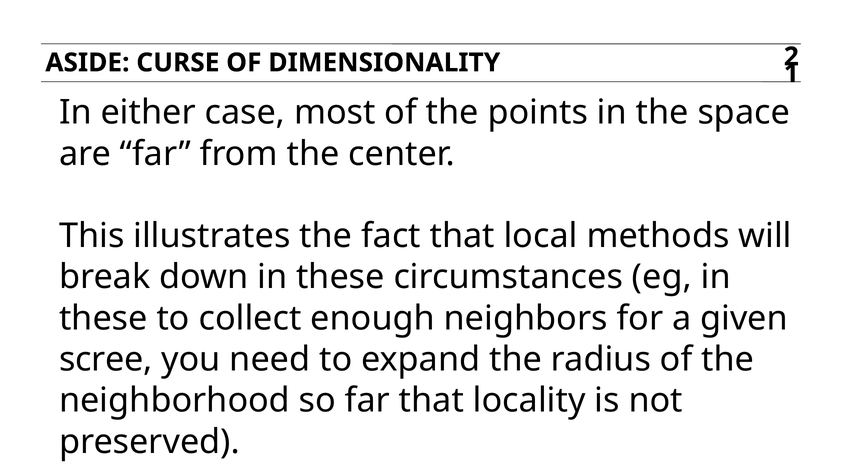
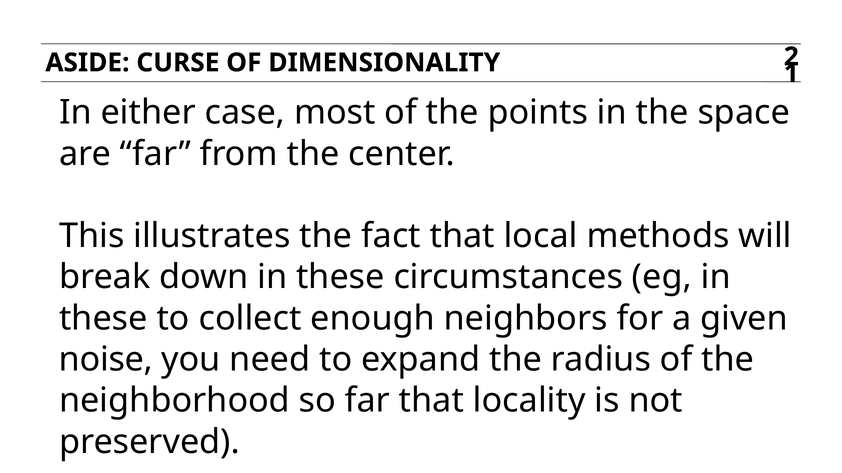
scree: scree -> noise
